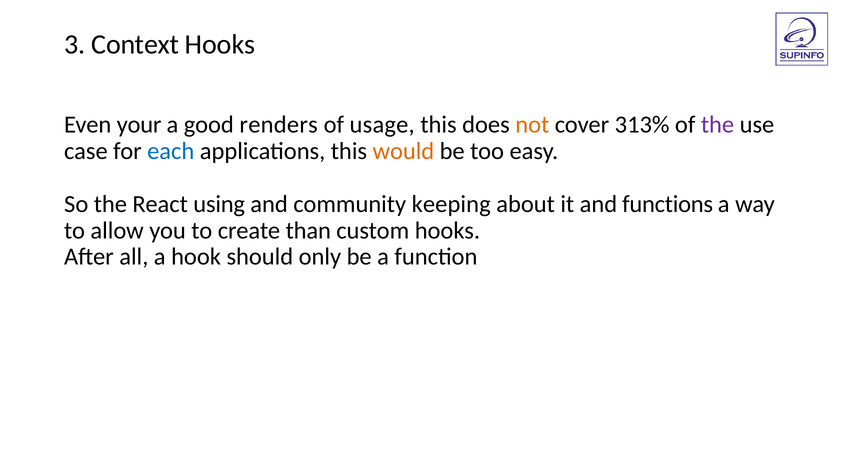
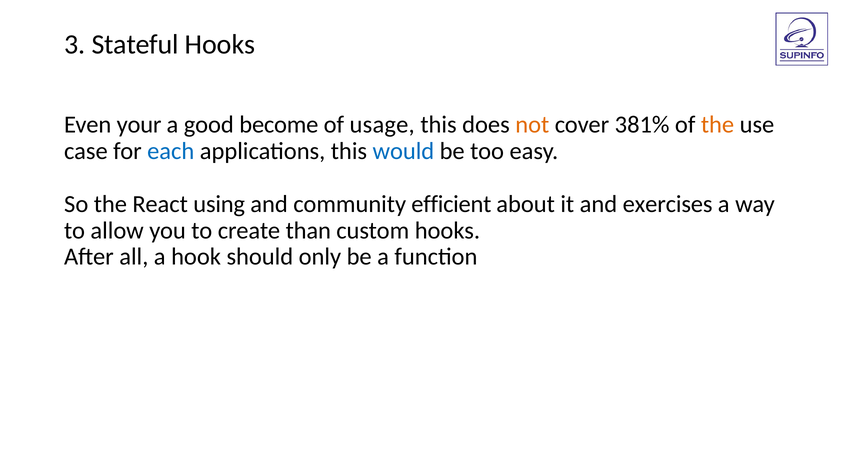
Context: Context -> Stateful
renders: renders -> become
313%: 313% -> 381%
the at (718, 125) colour: purple -> orange
would colour: orange -> blue
keeping: keeping -> efficient
functions: functions -> exercises
